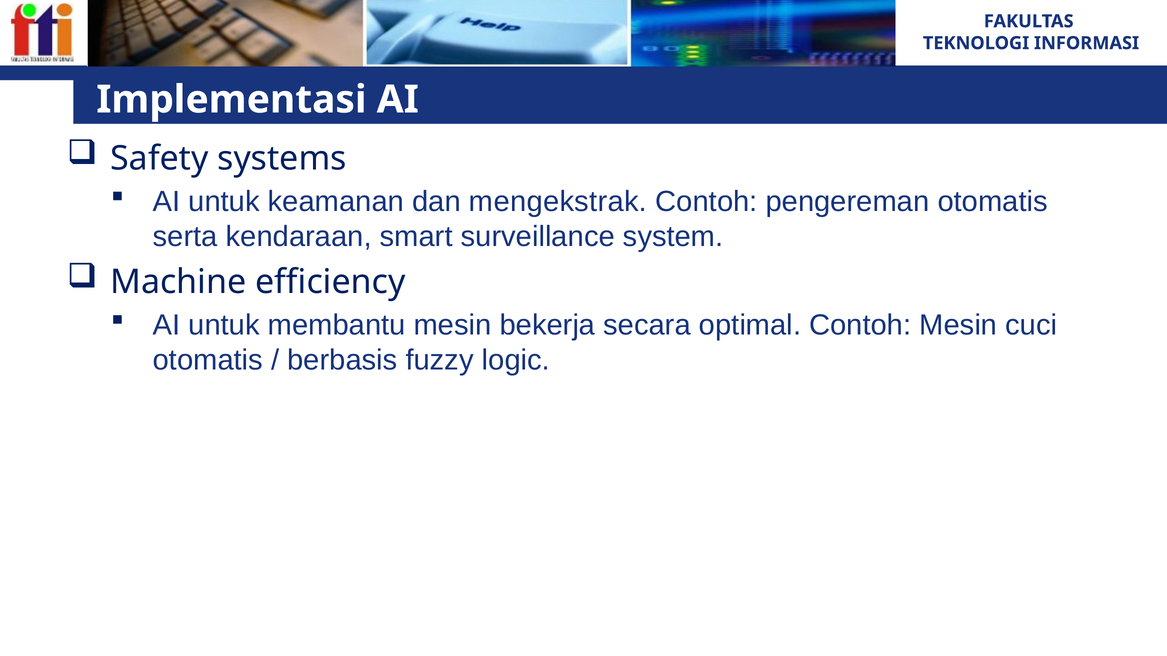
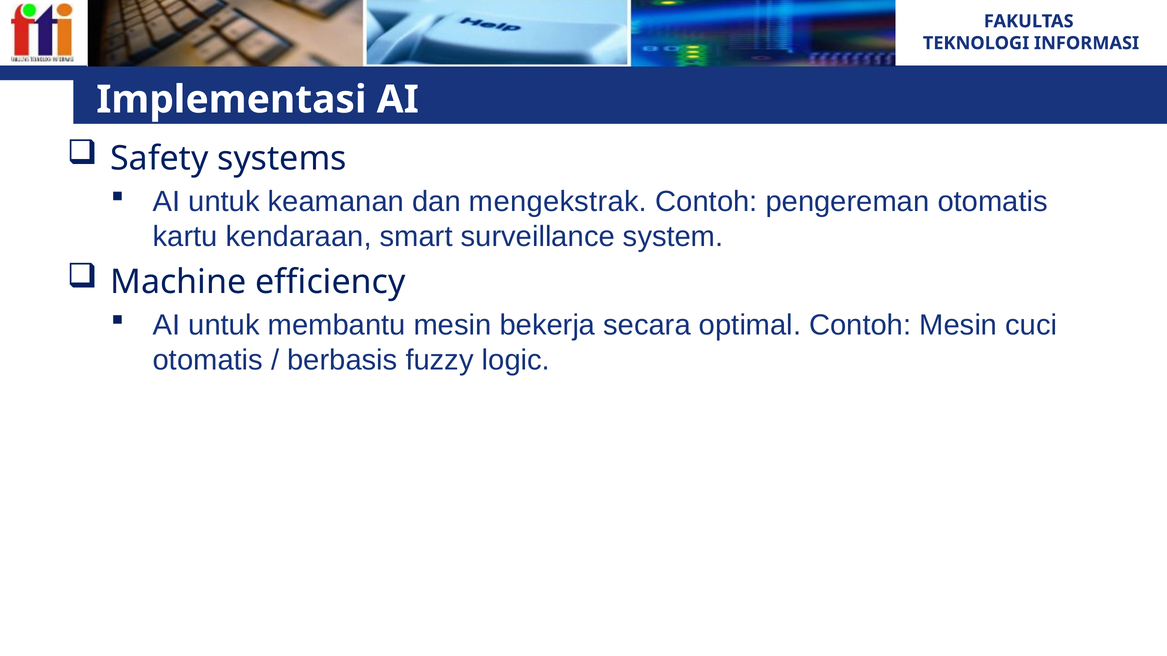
serta: serta -> kartu
